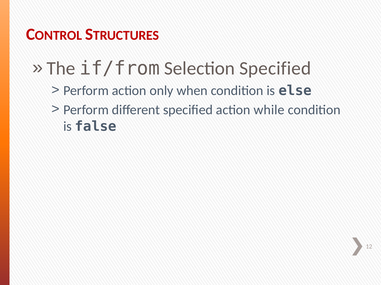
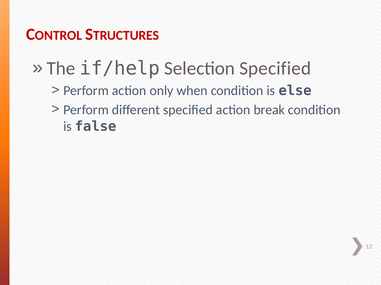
if/from: if/from -> if/help
while: while -> break
